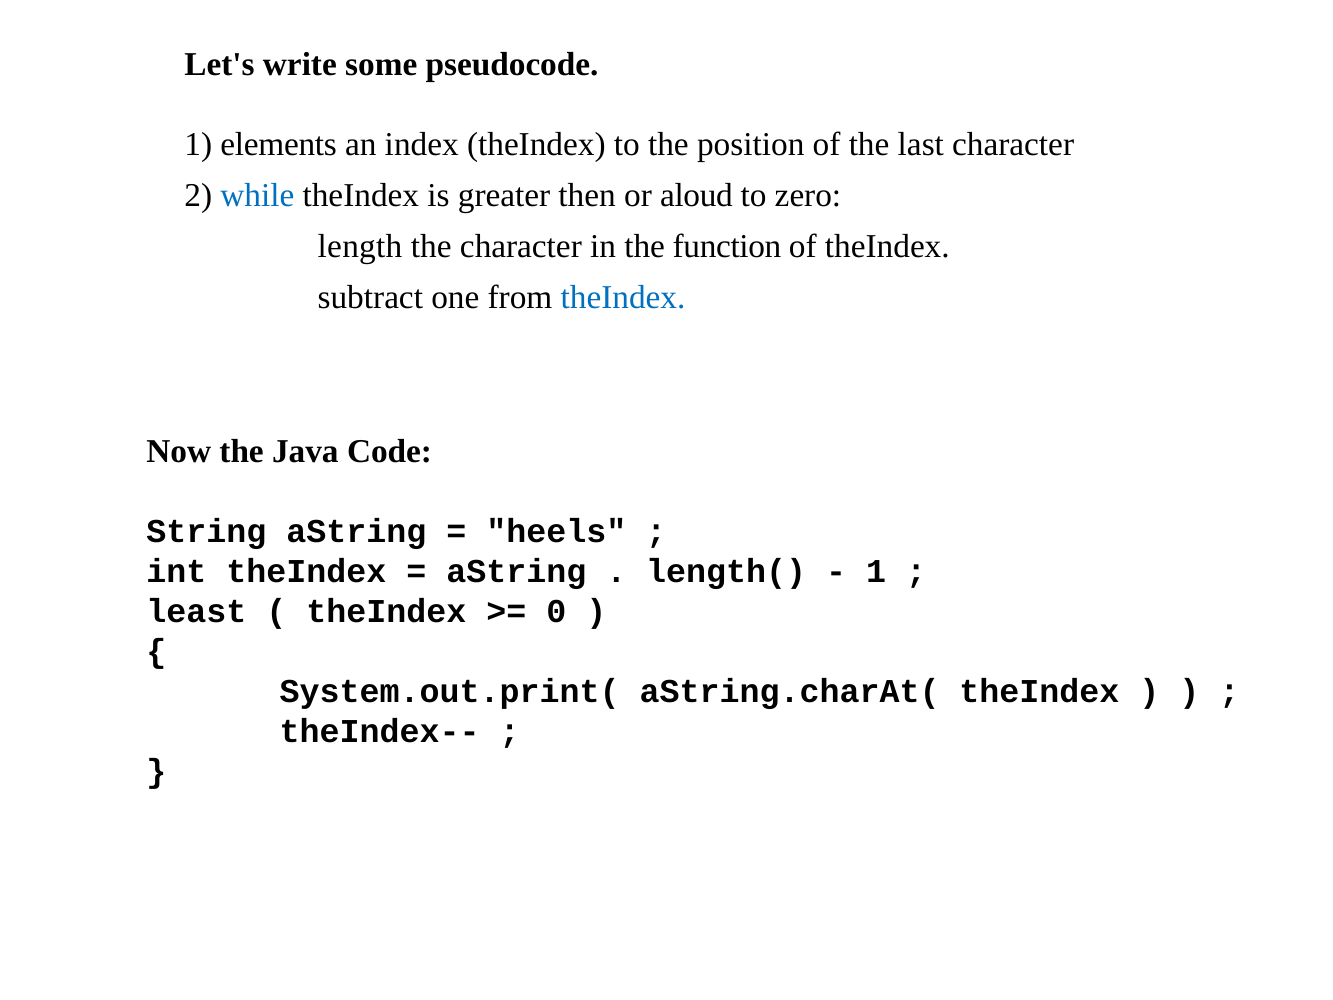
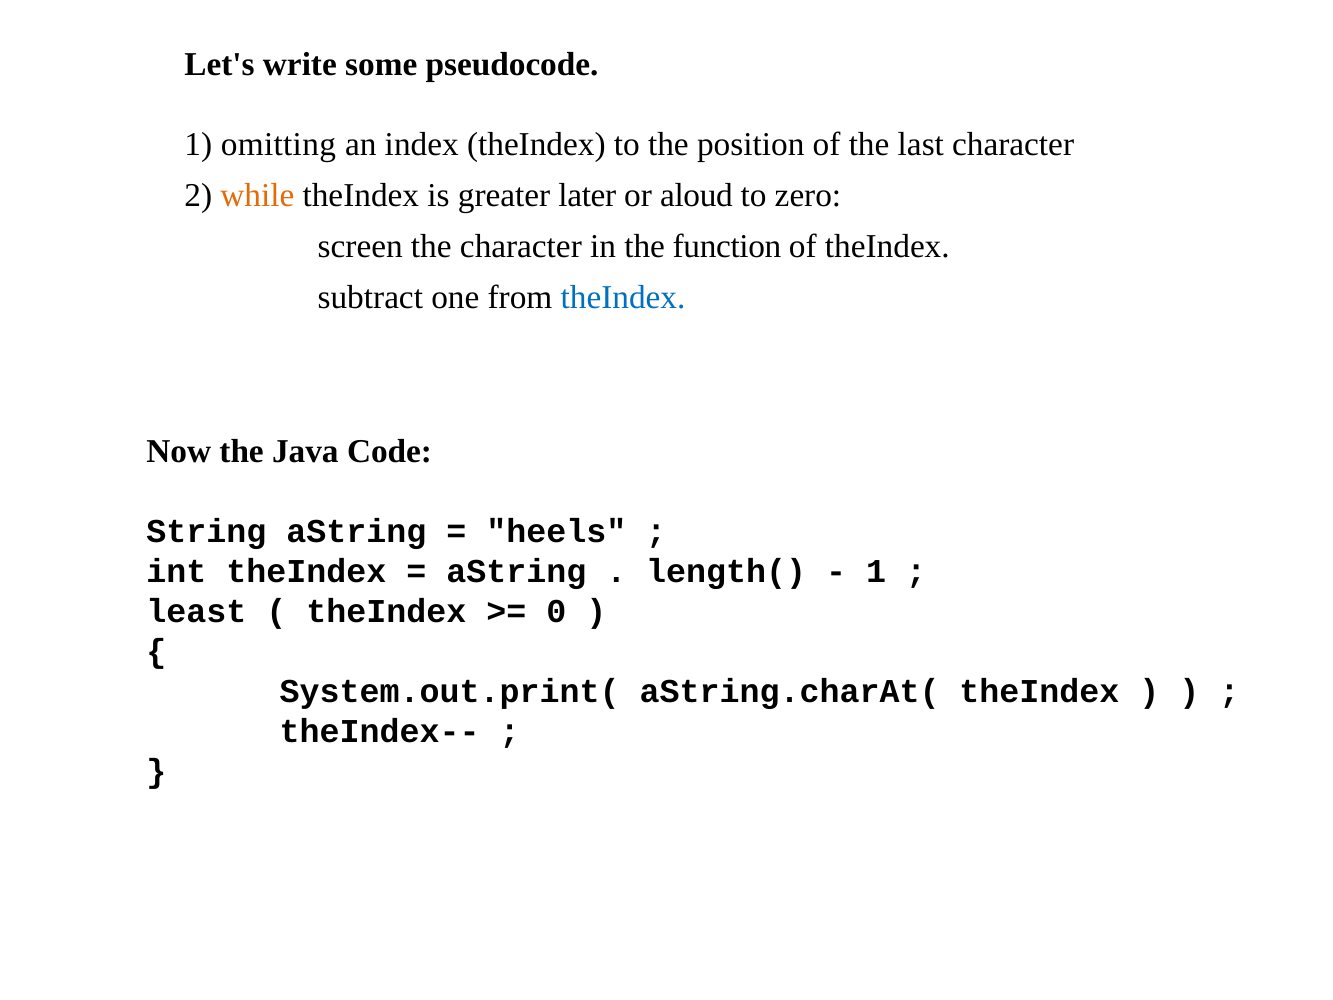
elements: elements -> omitting
while colour: blue -> orange
then: then -> later
length: length -> screen
